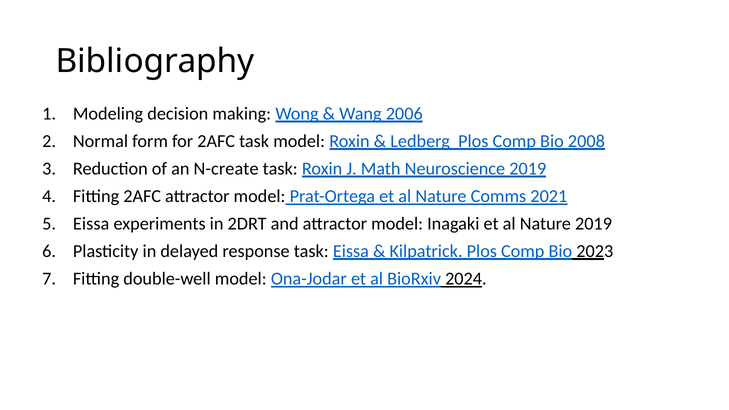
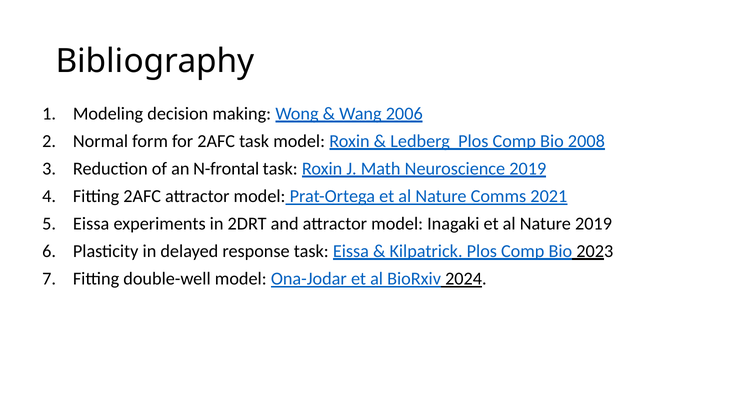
N-create: N-create -> N-frontal
